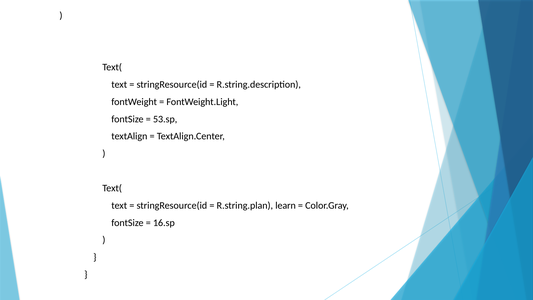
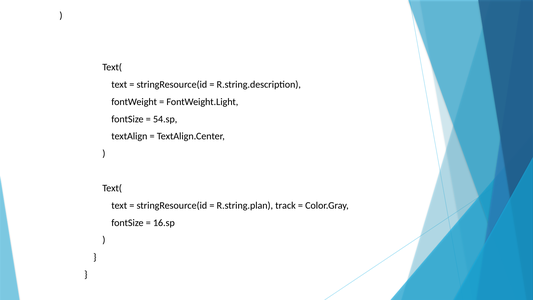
53.sp: 53.sp -> 54.sp
learn: learn -> track
